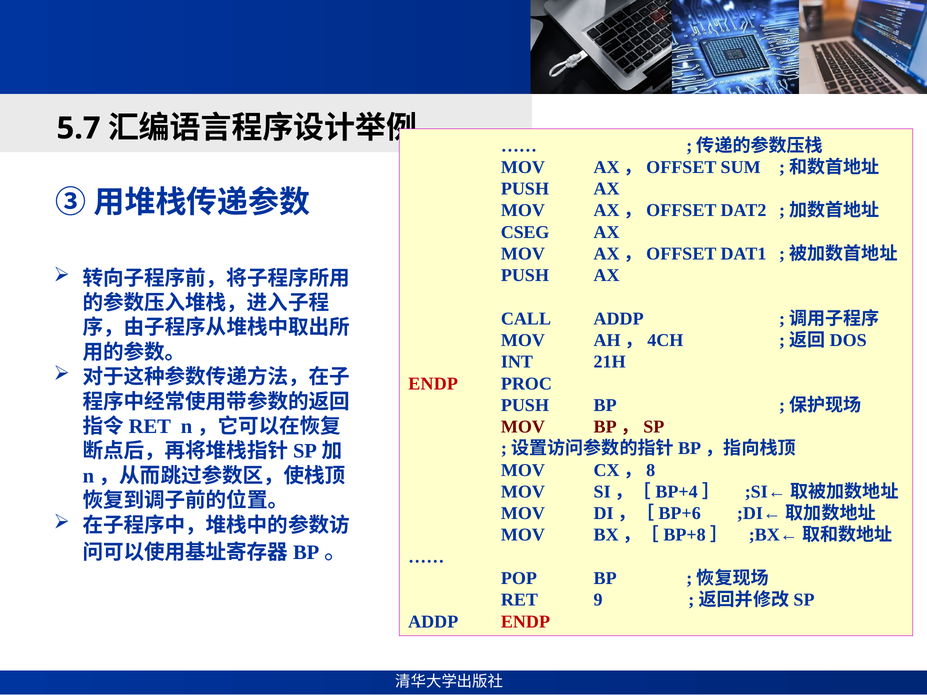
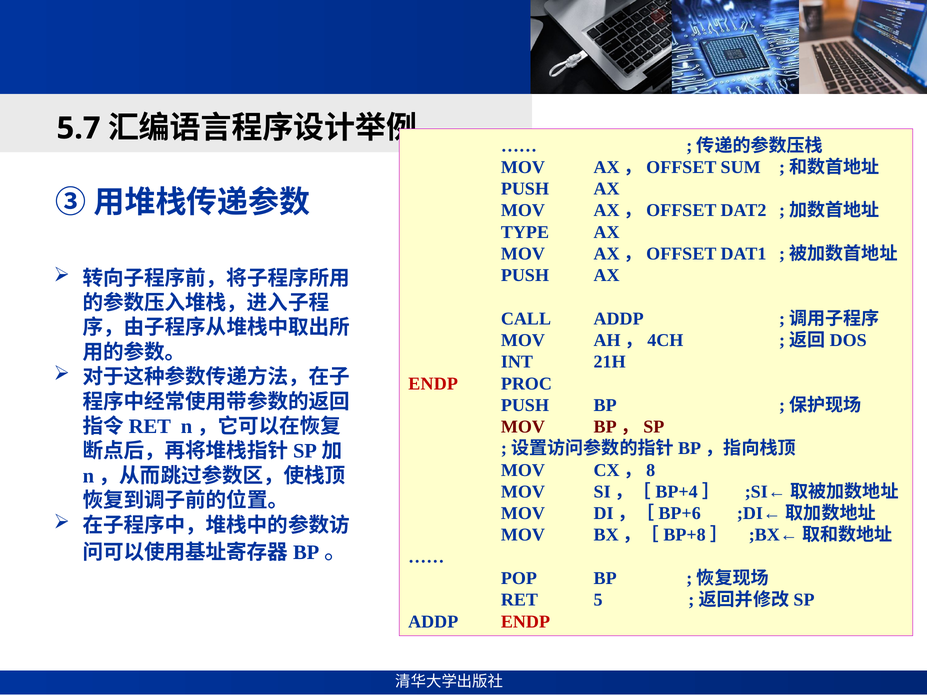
CSEG: CSEG -> TYPE
9: 9 -> 5
